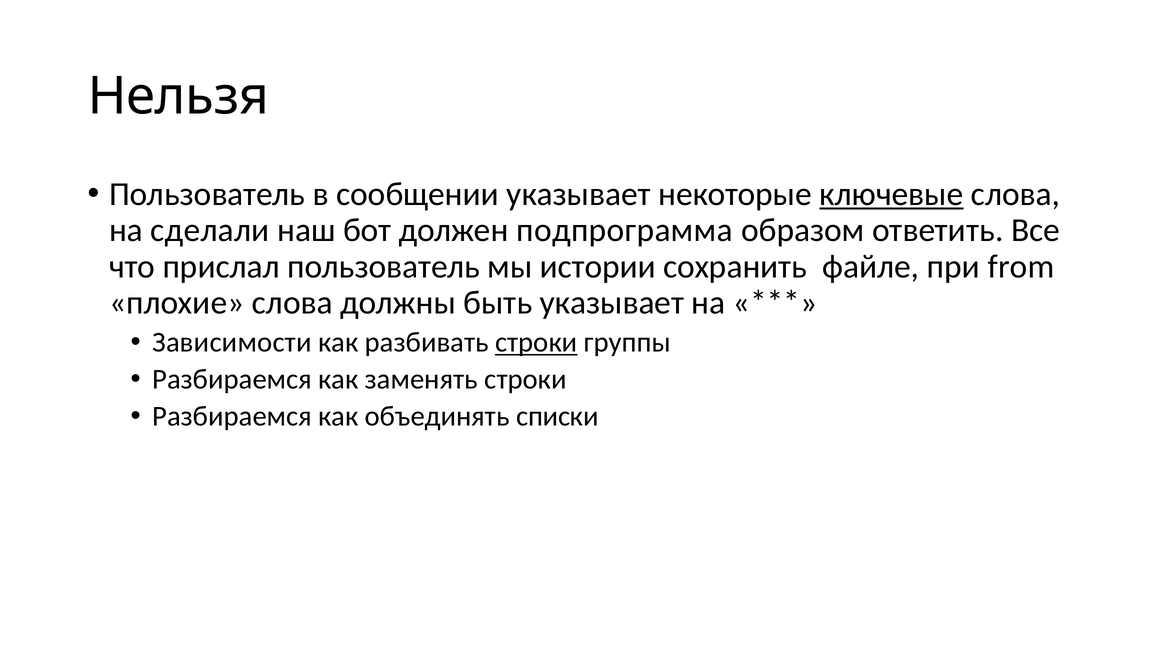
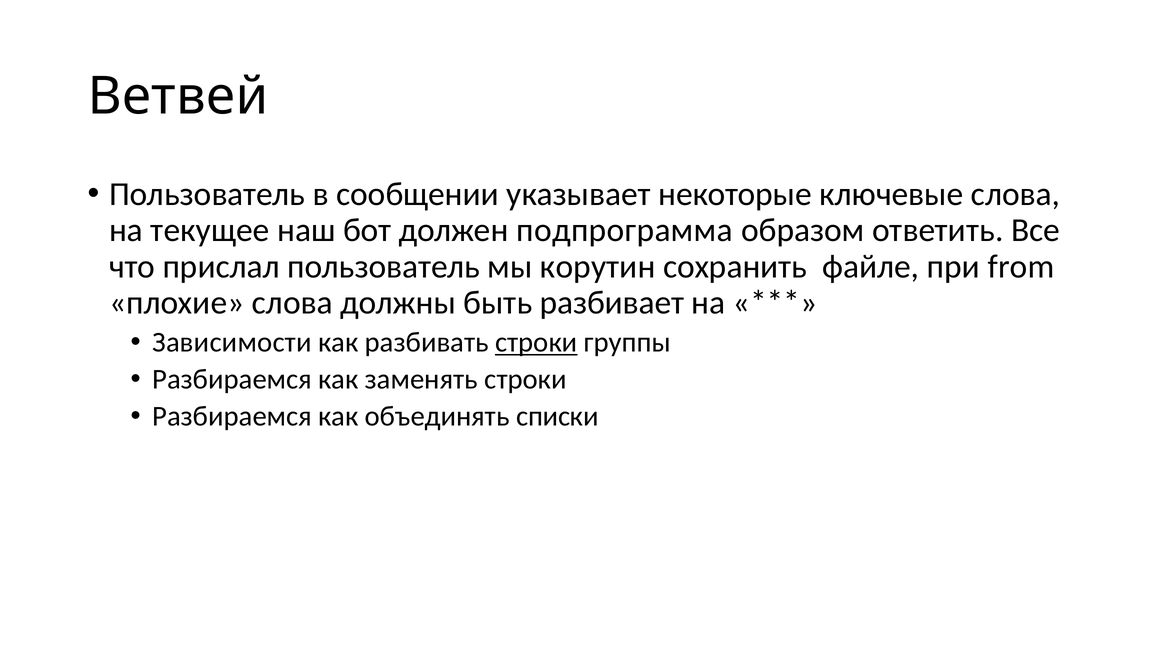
Нельзя: Нельзя -> Ветвей
ключевые underline: present -> none
сделали: сделали -> текущее
истории: истории -> корутин
быть указывает: указывает -> разбивает
